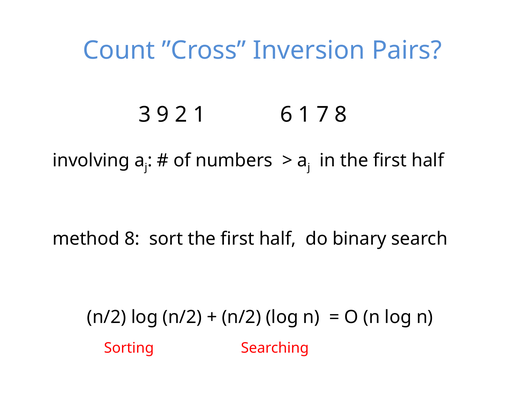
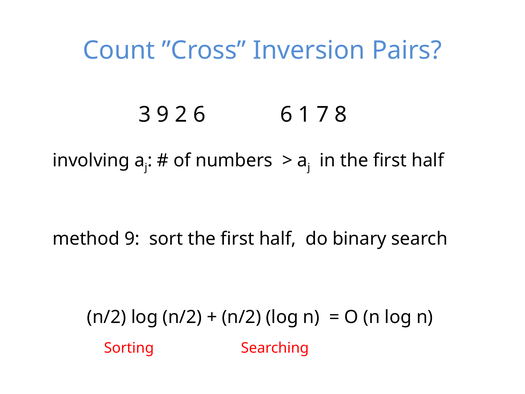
2 1: 1 -> 6
method 8: 8 -> 9
